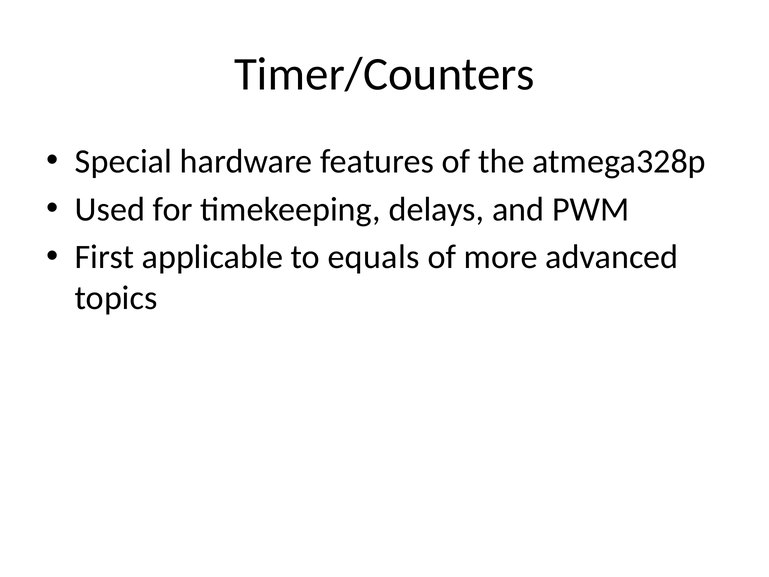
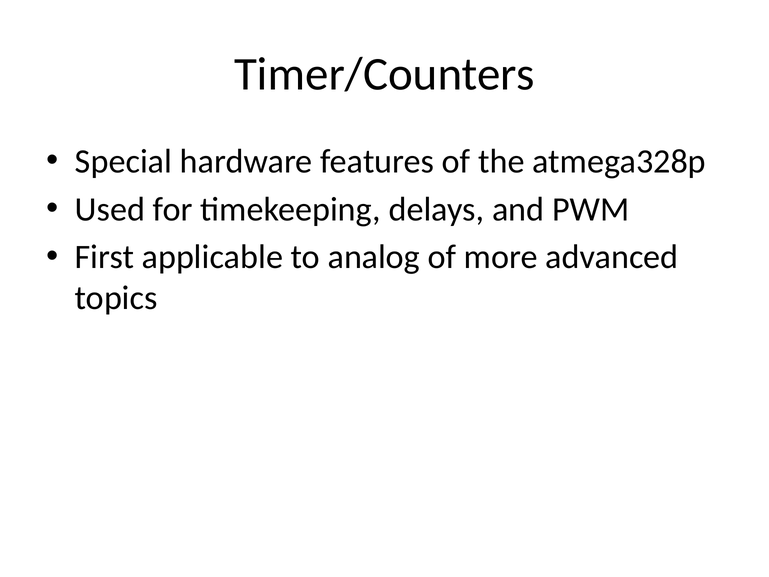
equals: equals -> analog
